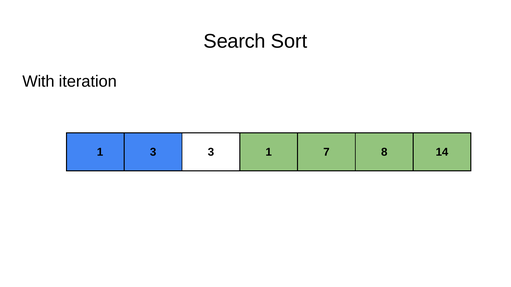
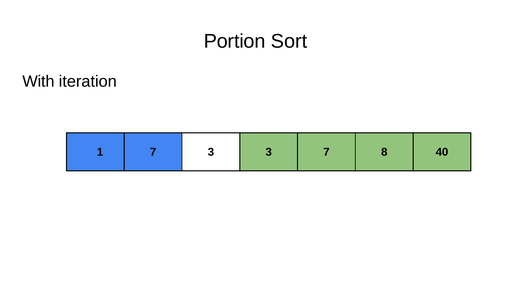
Search: Search -> Portion
1 3: 3 -> 7
3 1: 1 -> 3
14: 14 -> 40
